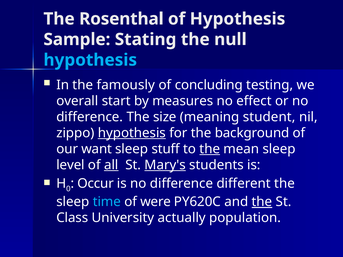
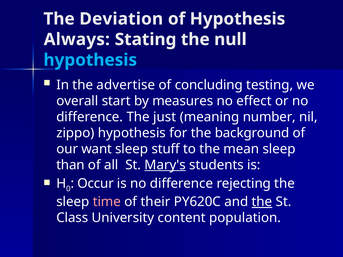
Rosenthal: Rosenthal -> Deviation
Sample: Sample -> Always
famously: famously -> advertise
size: size -> just
student: student -> number
hypothesis at (132, 133) underline: present -> none
the at (210, 149) underline: present -> none
level: level -> than
all underline: present -> none
different: different -> rejecting
time colour: light blue -> pink
were: were -> their
actually: actually -> content
